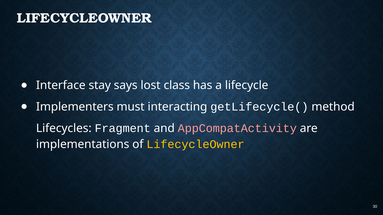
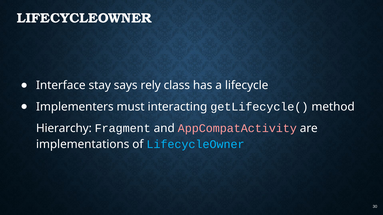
lost: lost -> rely
Lifecycles: Lifecycles -> Hierarchy
LifecycleOwner at (196, 145) colour: yellow -> light blue
